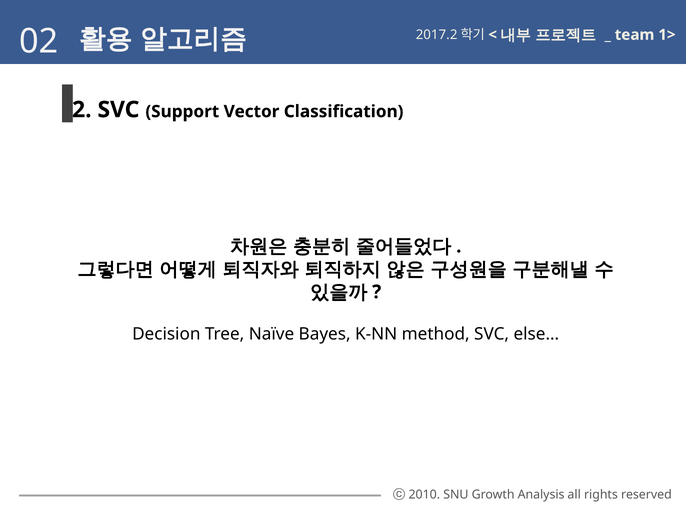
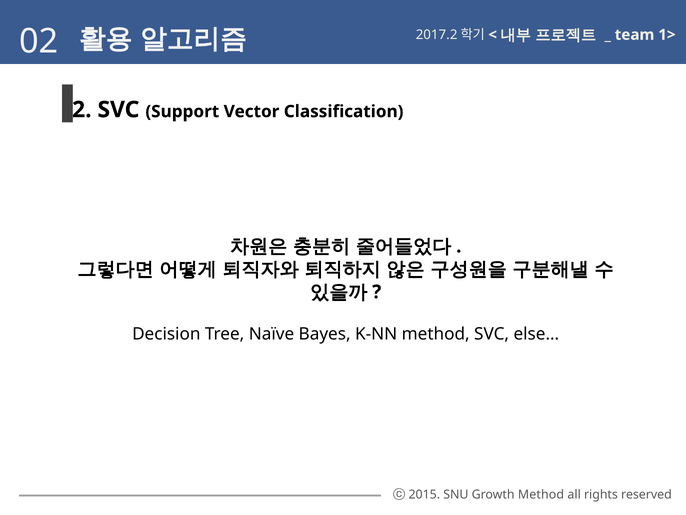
2010: 2010 -> 2015
Growth Analysis: Analysis -> Method
